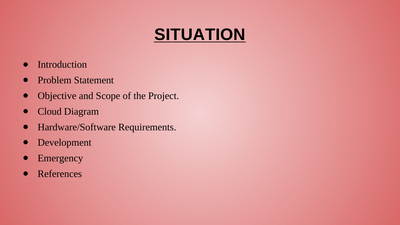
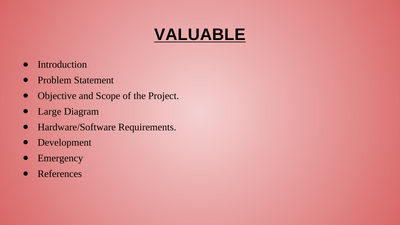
SITUATION: SITUATION -> VALUABLE
Cloud: Cloud -> Large
